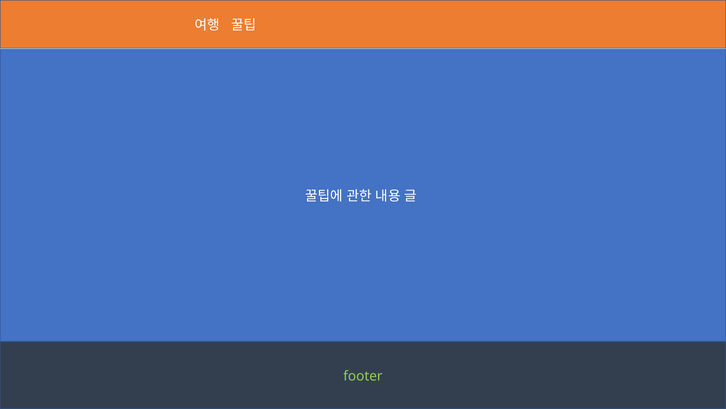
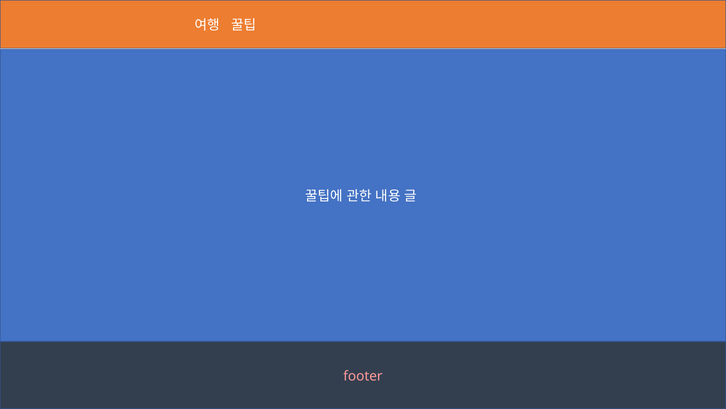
footer colour: light green -> pink
